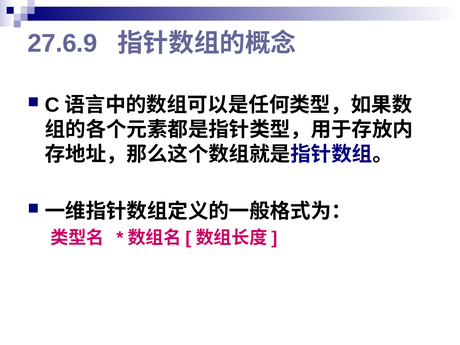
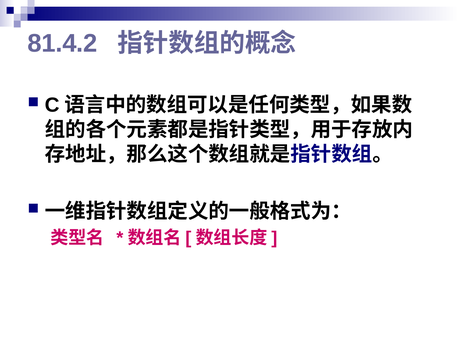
27.6.9: 27.6.9 -> 81.4.2
